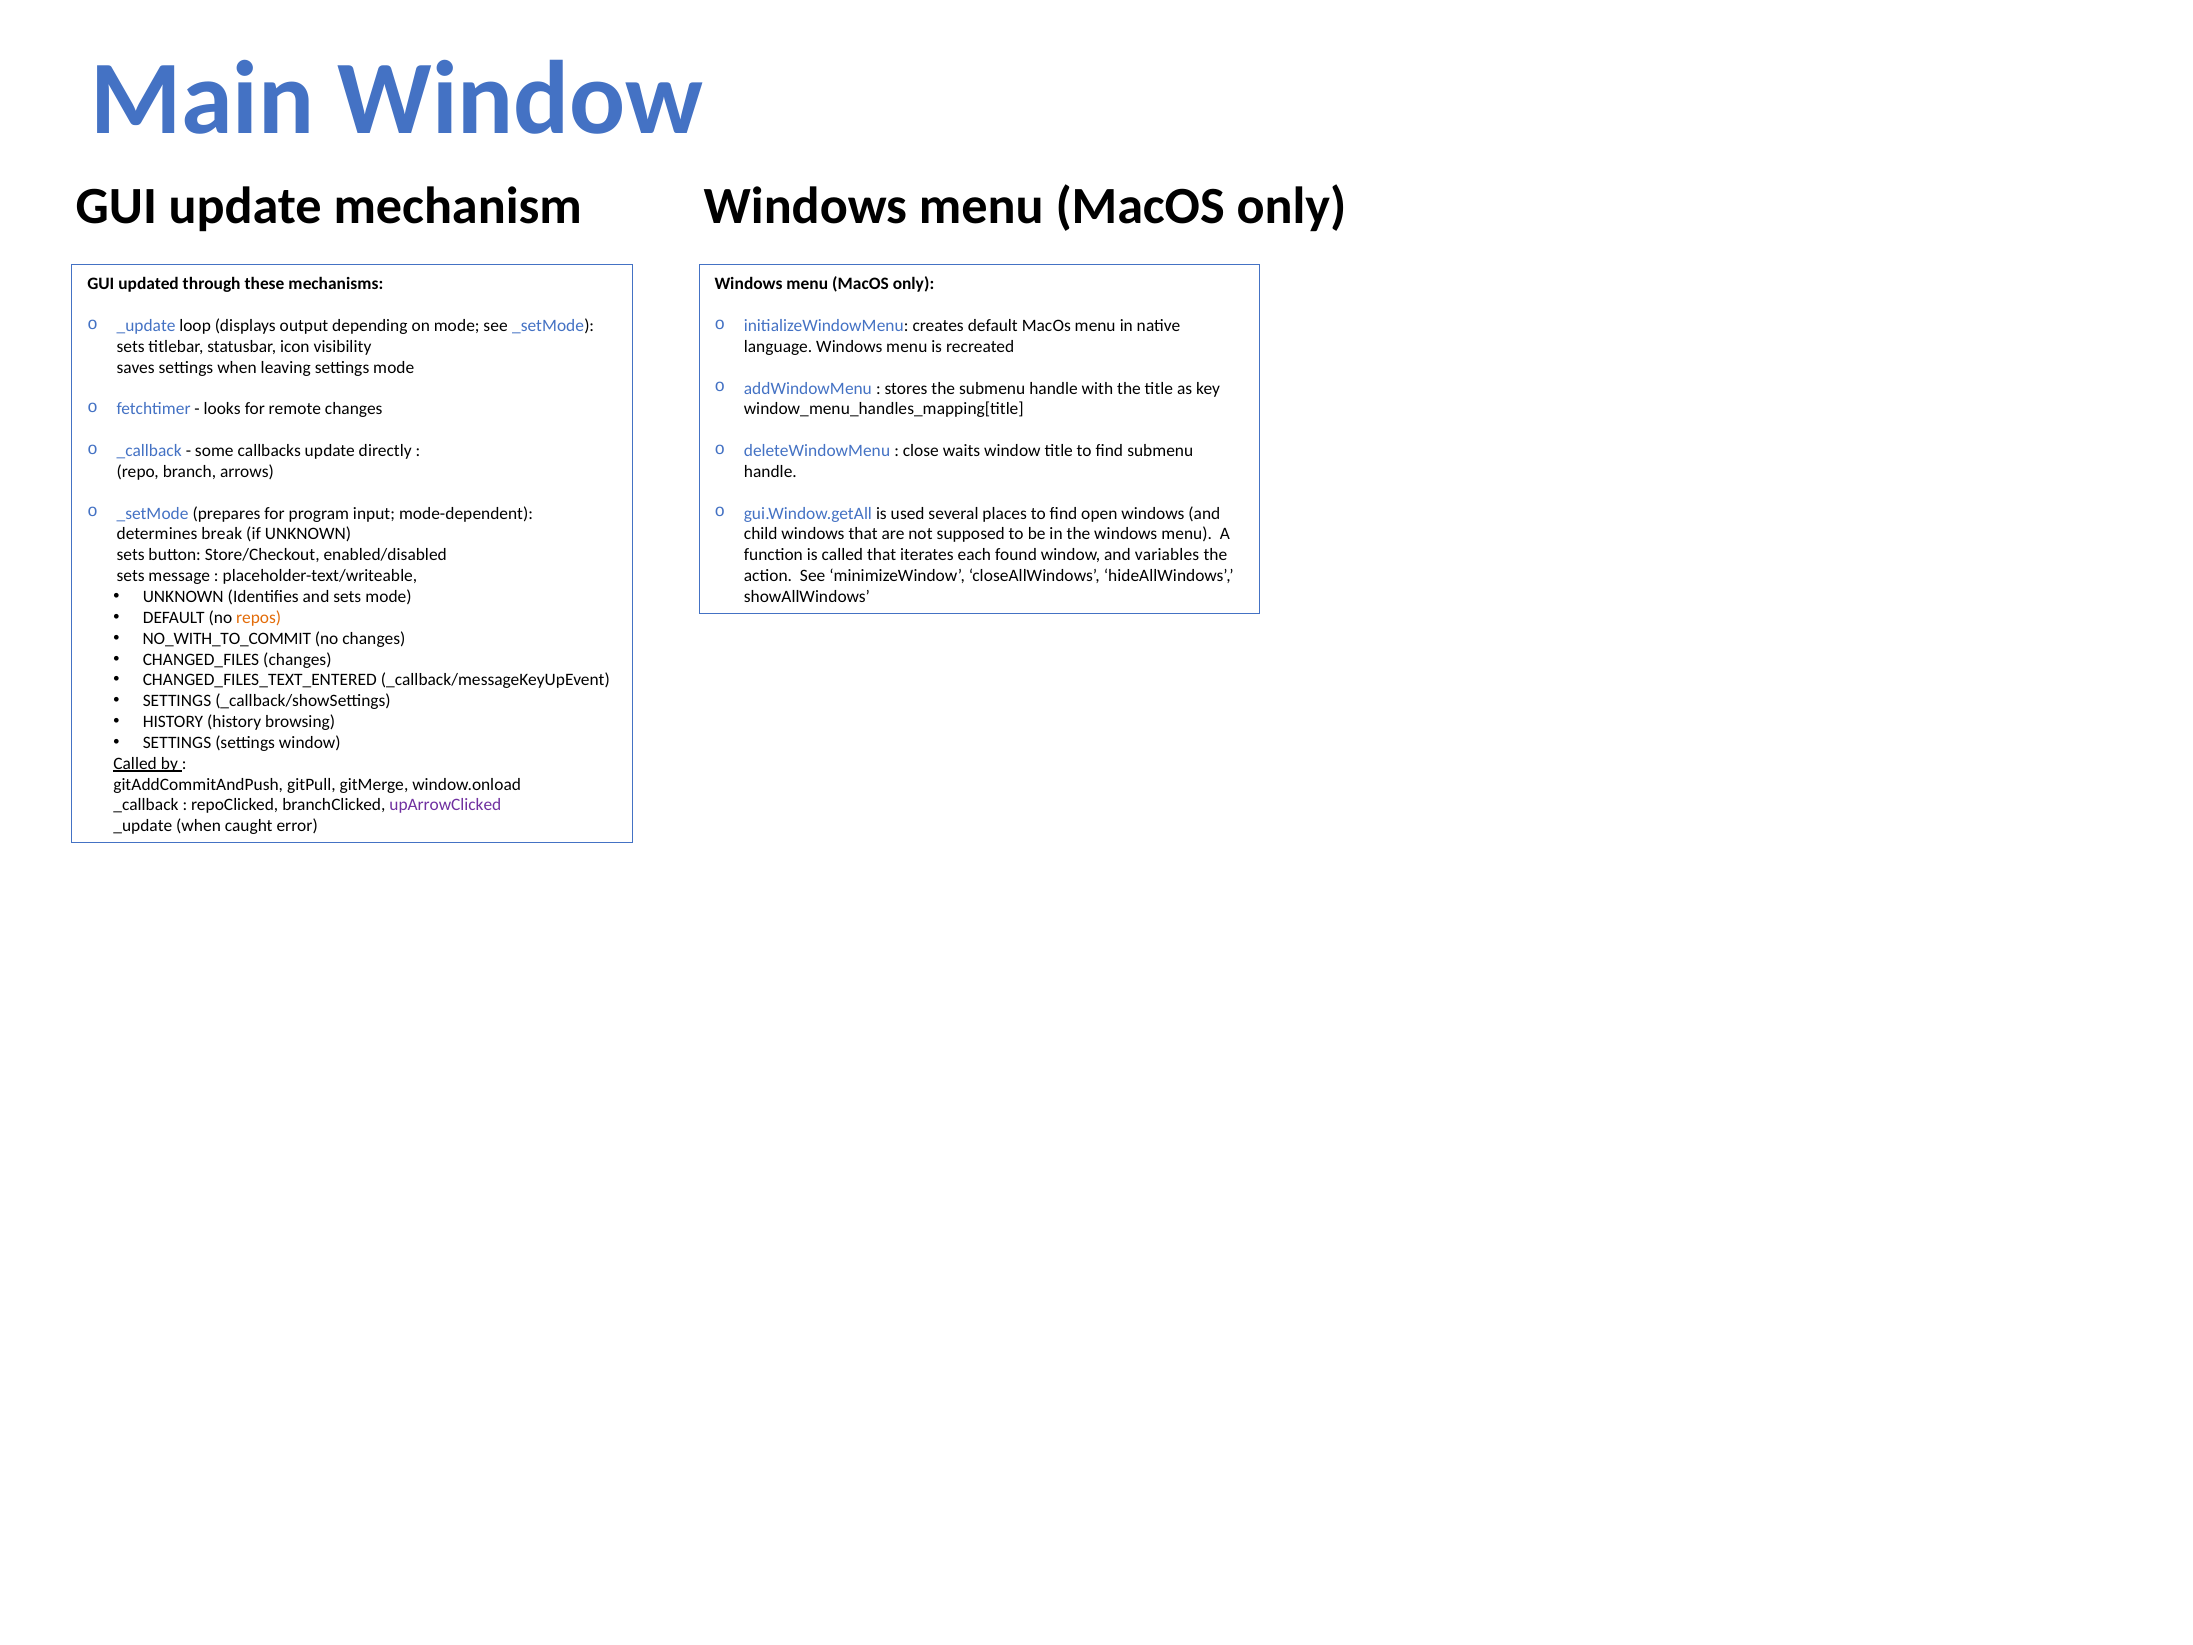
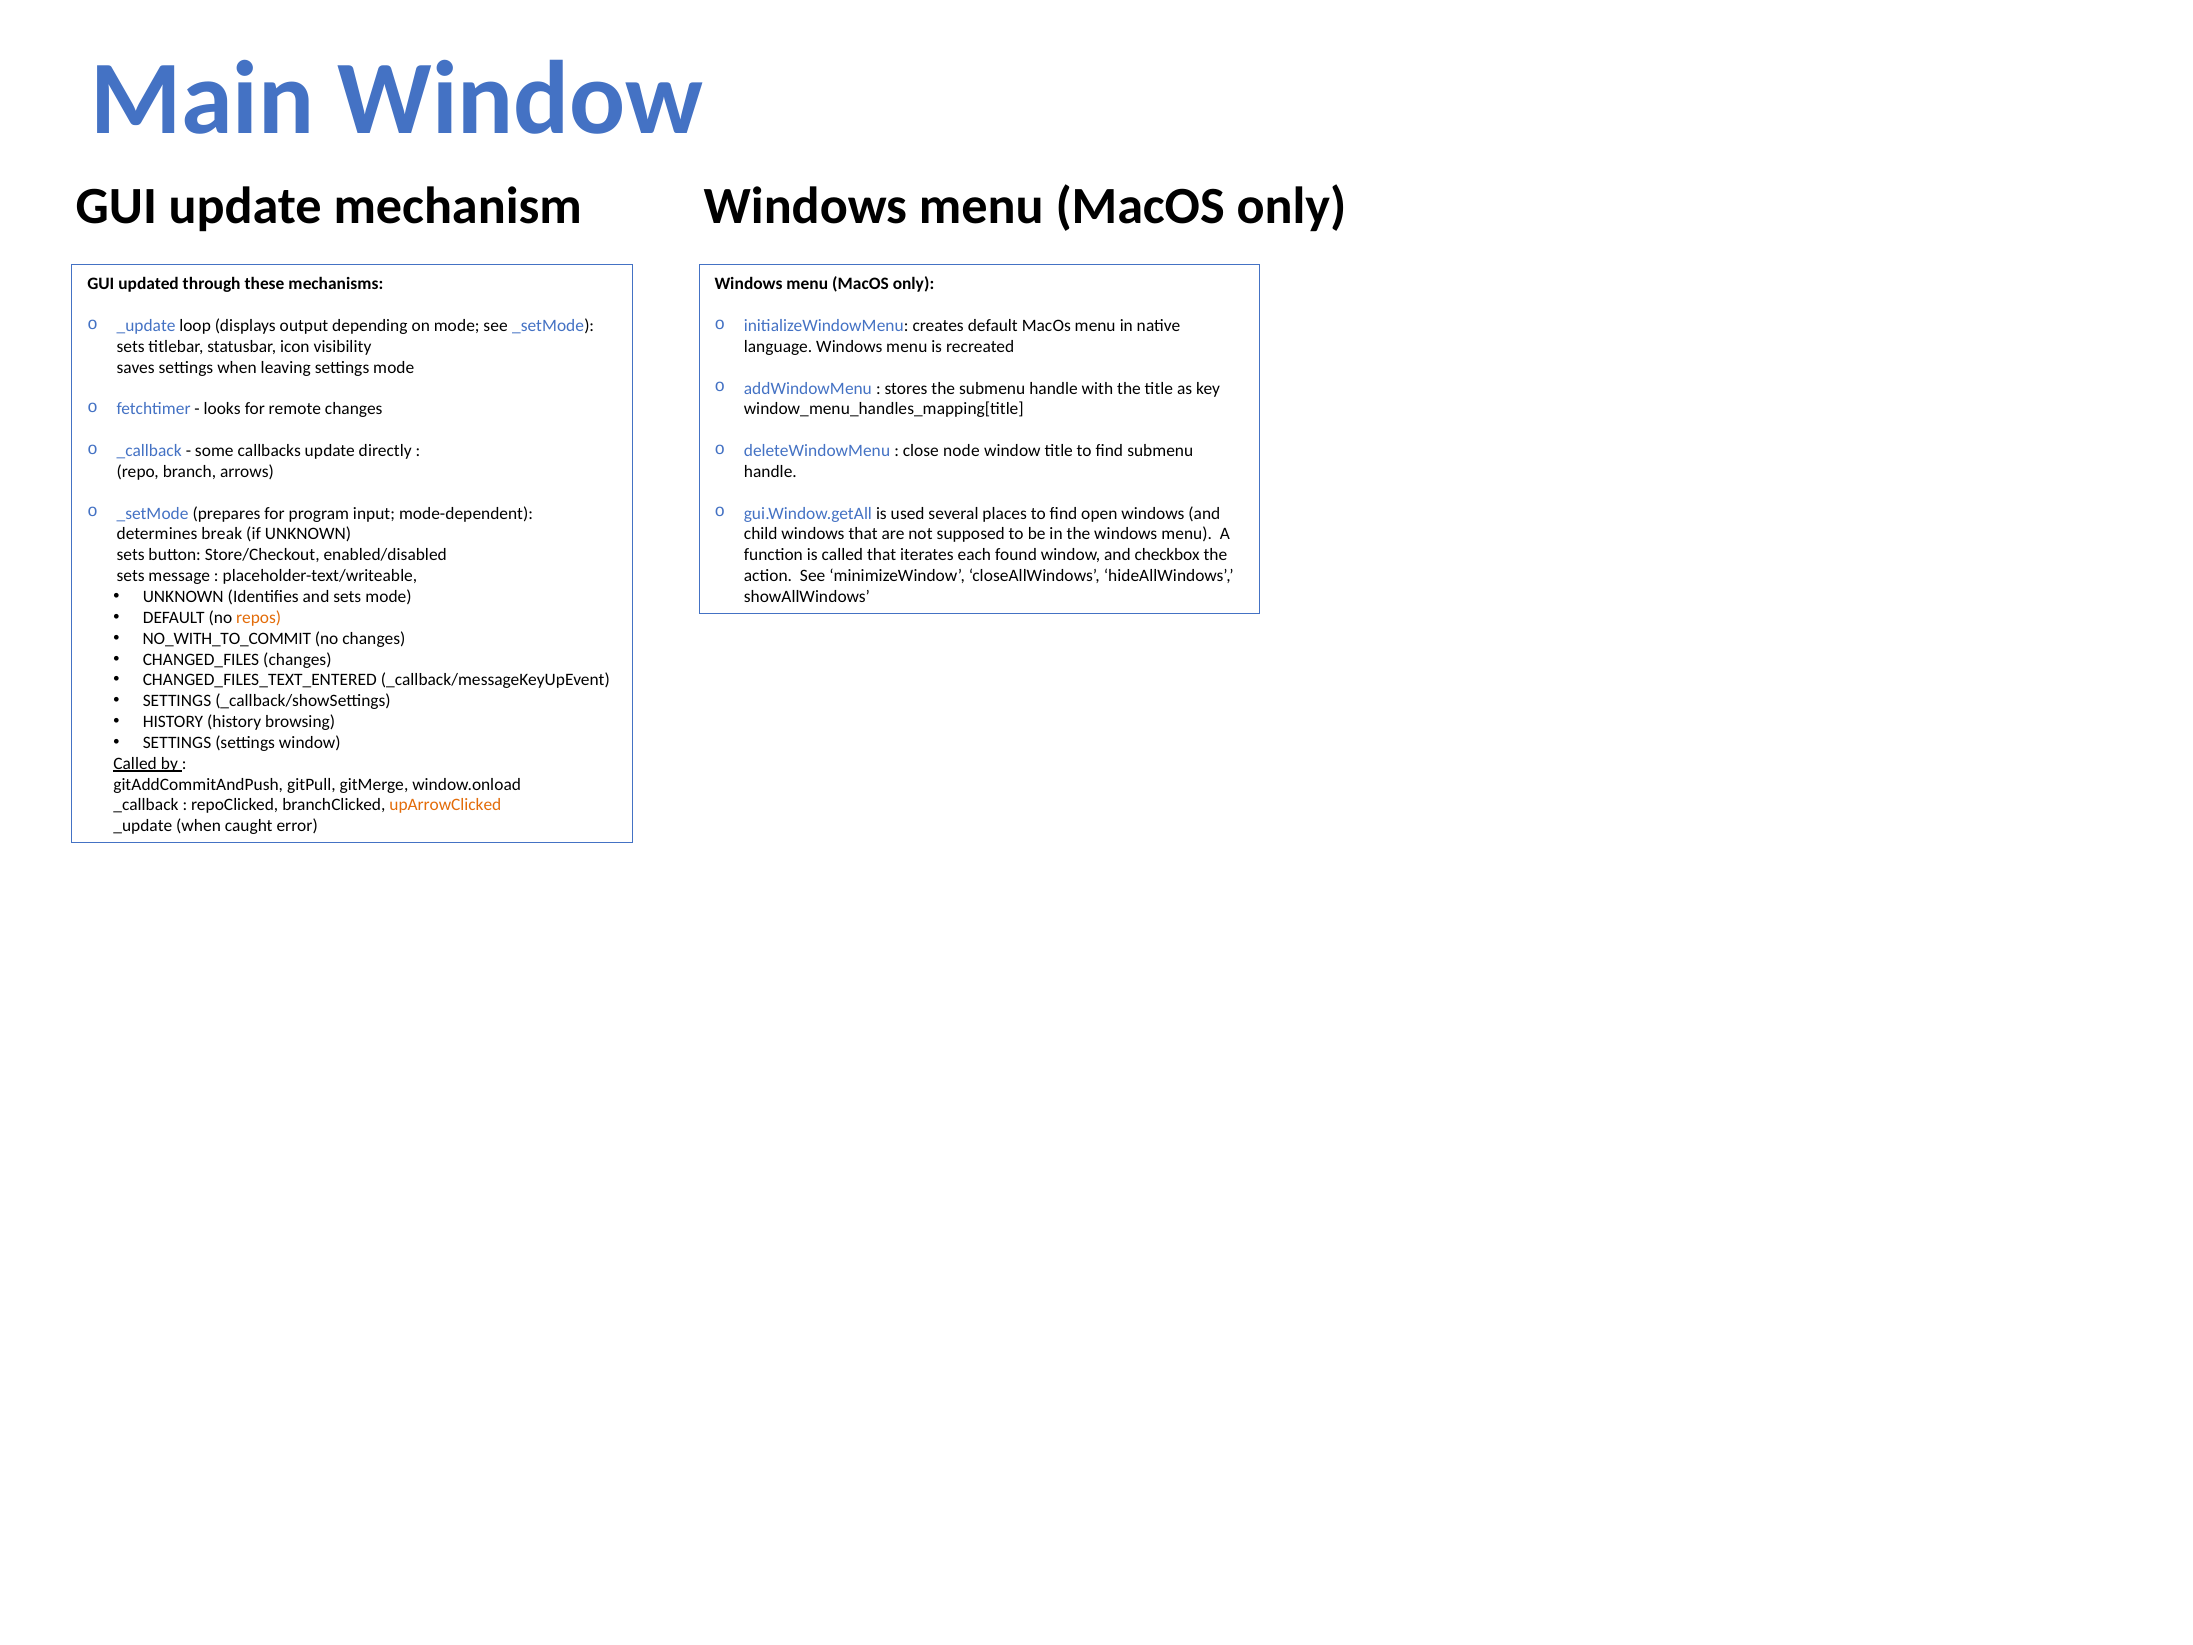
waits: waits -> node
variables: variables -> checkbox
upArrowClicked colour: purple -> orange
